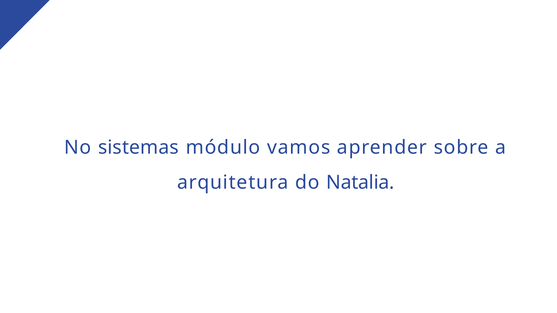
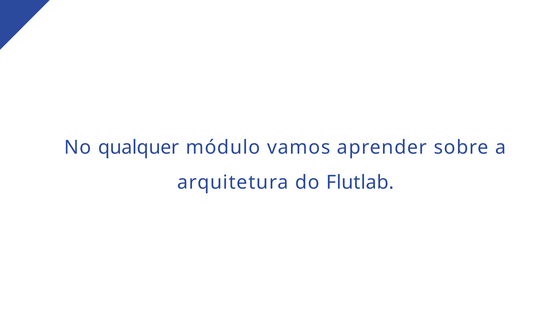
sistemas: sistemas -> qualquer
Natalia: Natalia -> Flutlab
